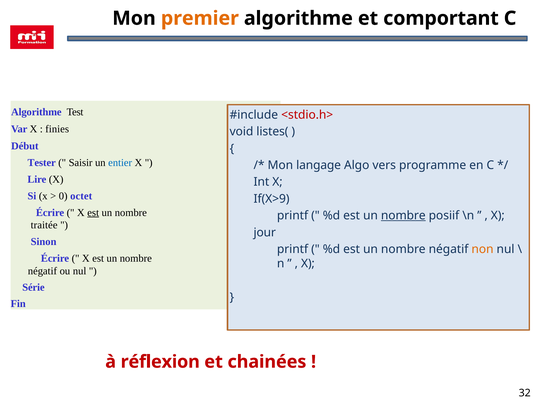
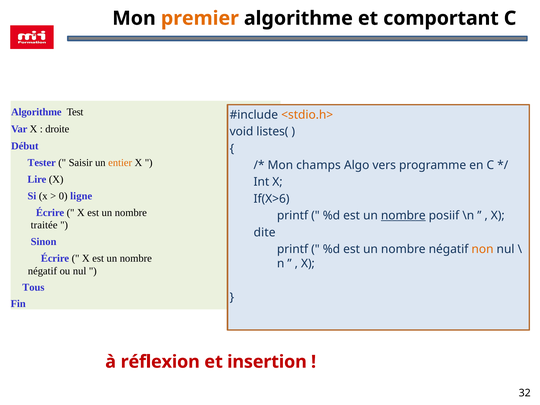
<stdio.h> colour: red -> orange
finies: finies -> droite
entier colour: blue -> orange
langage: langage -> champs
octet: octet -> ligne
If(X>9: If(X>9 -> If(X>6
est at (93, 213) underline: present -> none
jour: jour -> dite
Série: Série -> Tous
chainées: chainées -> insertion
